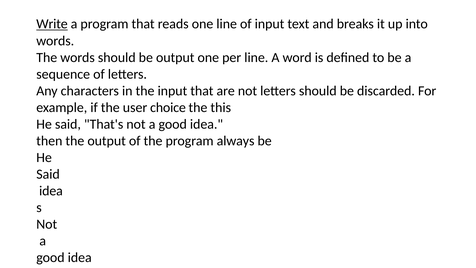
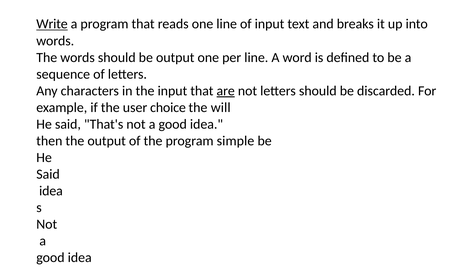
are underline: none -> present
this: this -> will
always: always -> simple
